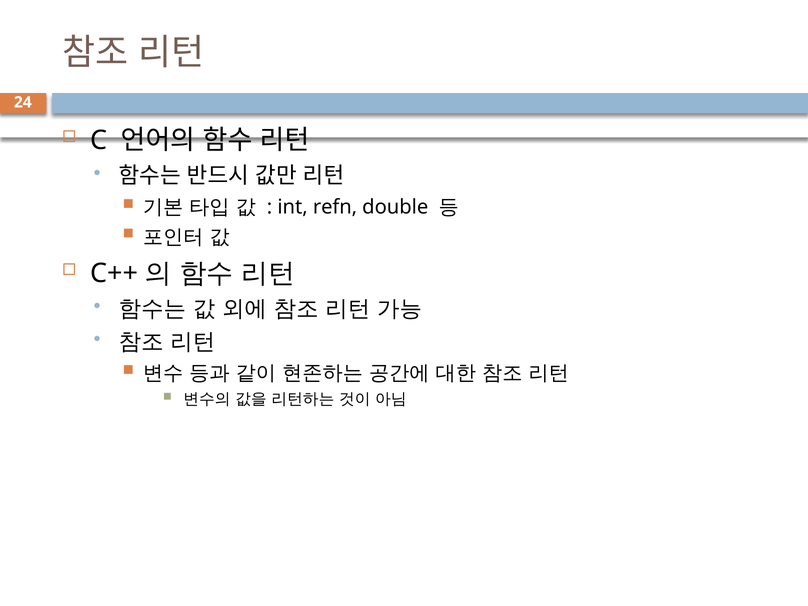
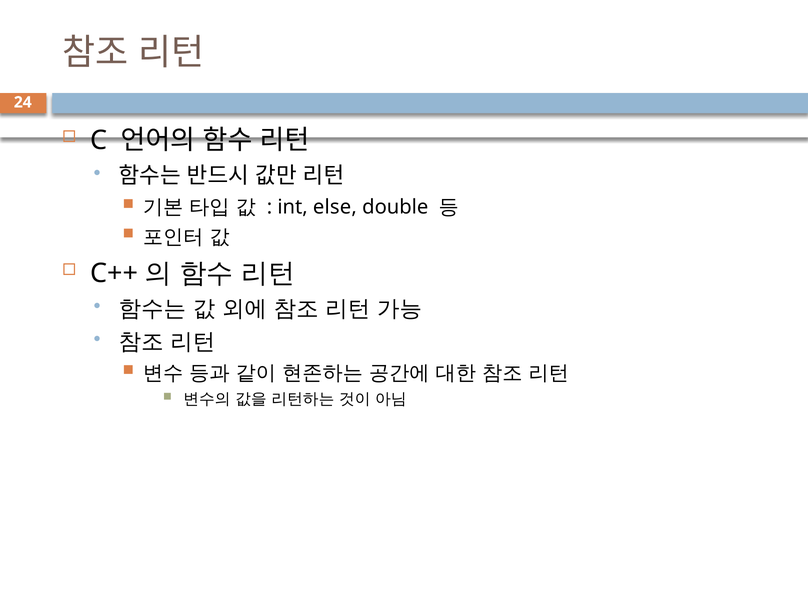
refn: refn -> else
